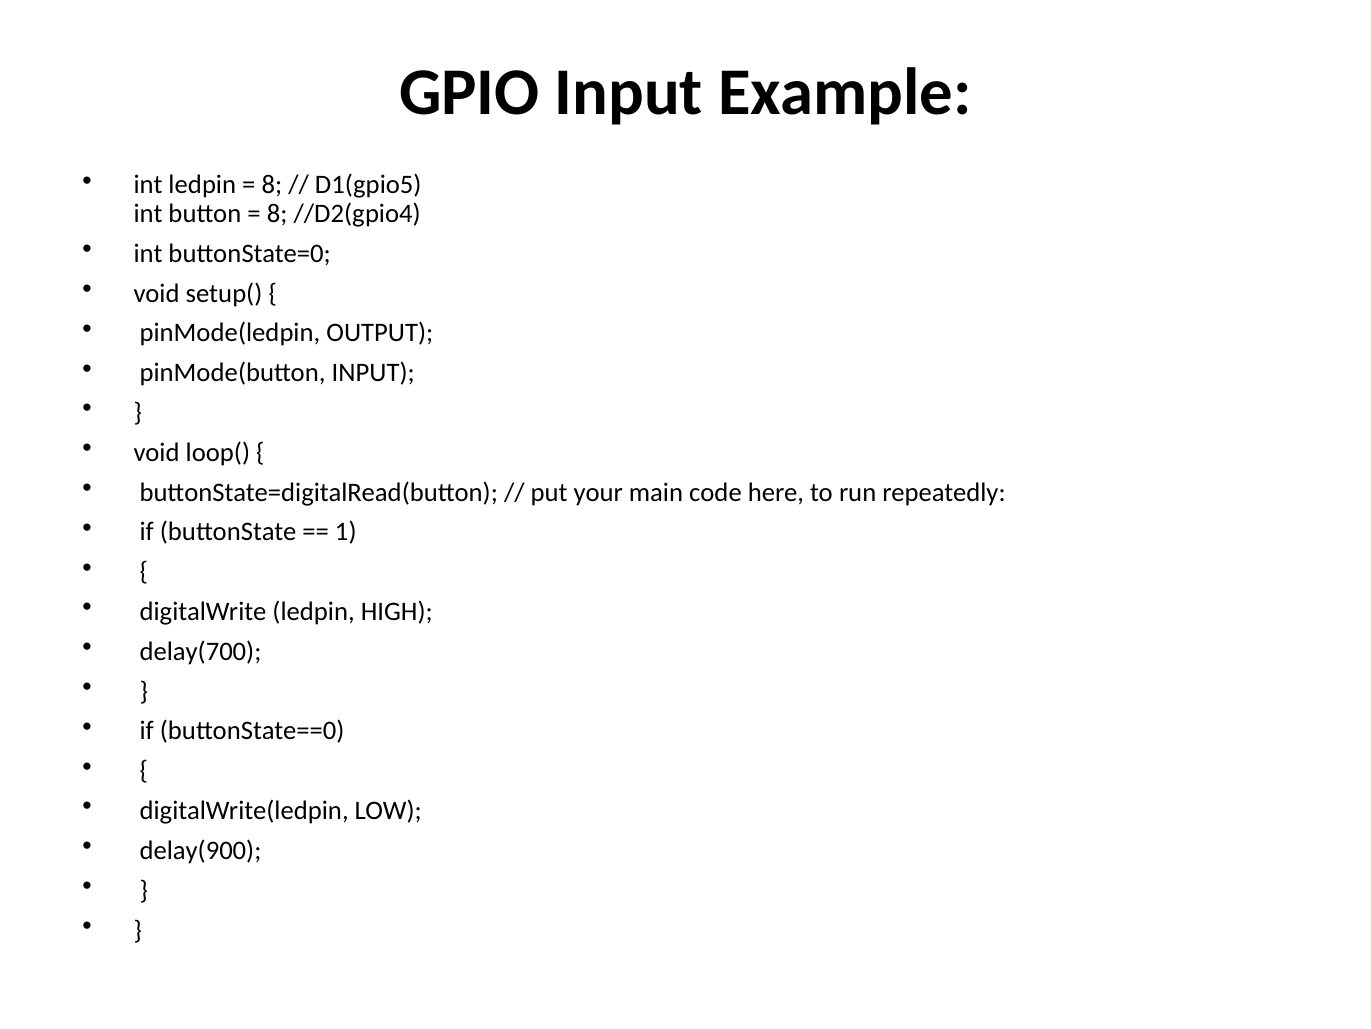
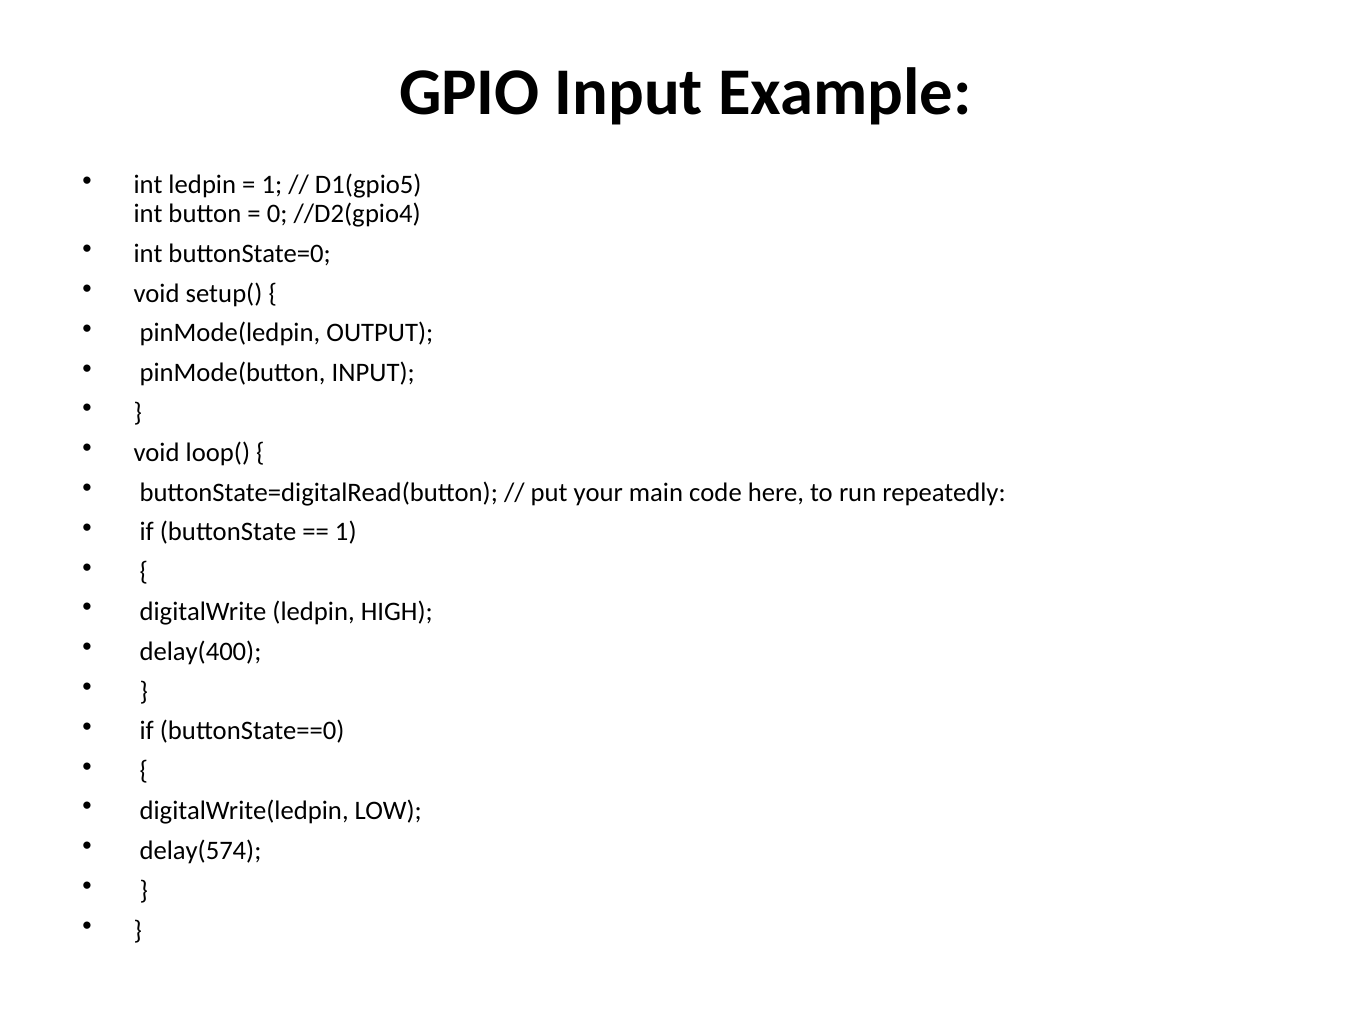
8 at (272, 185): 8 -> 1
8 at (277, 213): 8 -> 0
delay(700: delay(700 -> delay(400
delay(900: delay(900 -> delay(574
